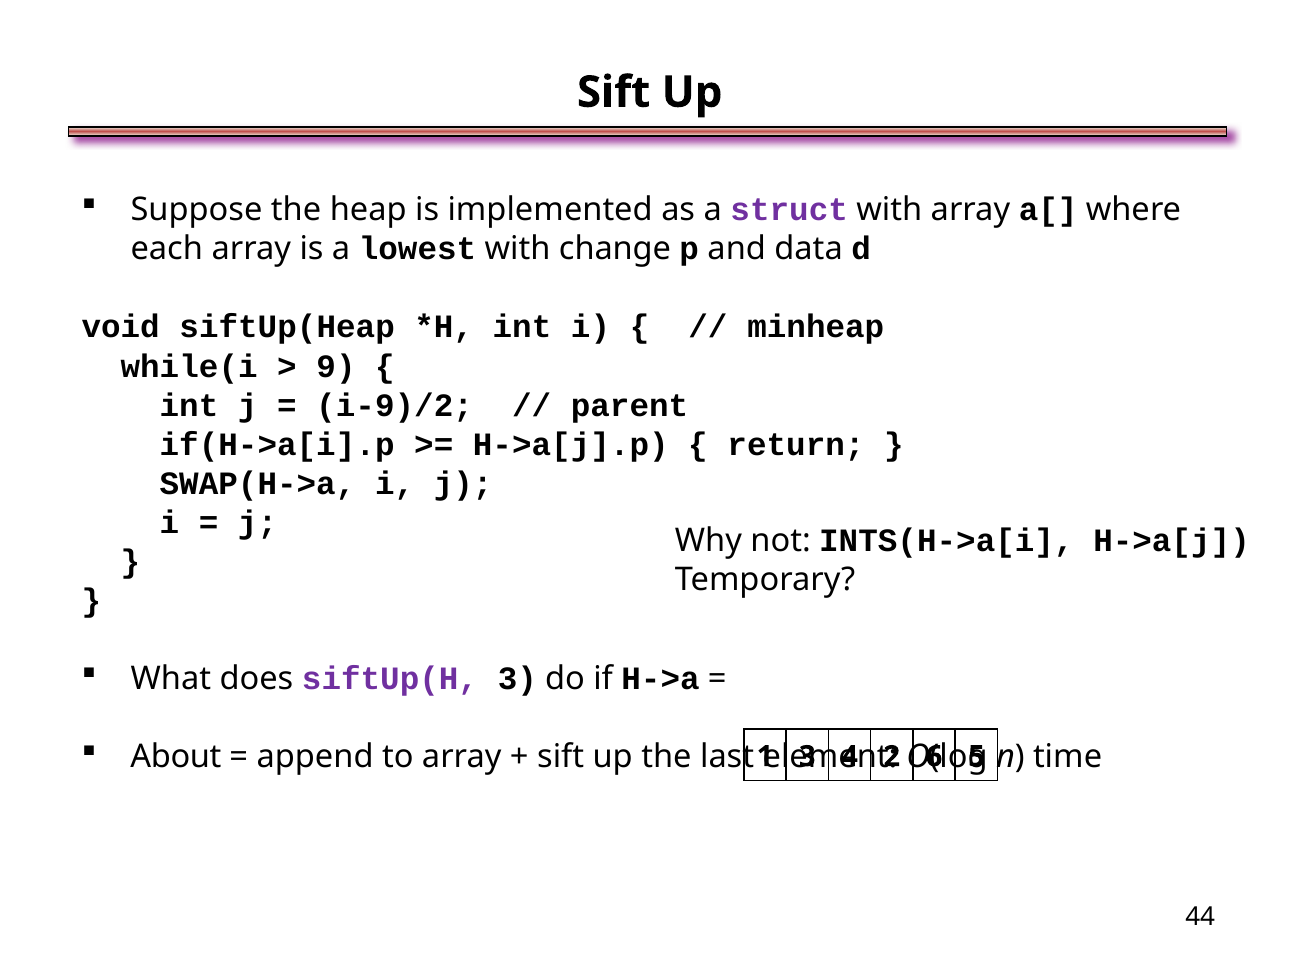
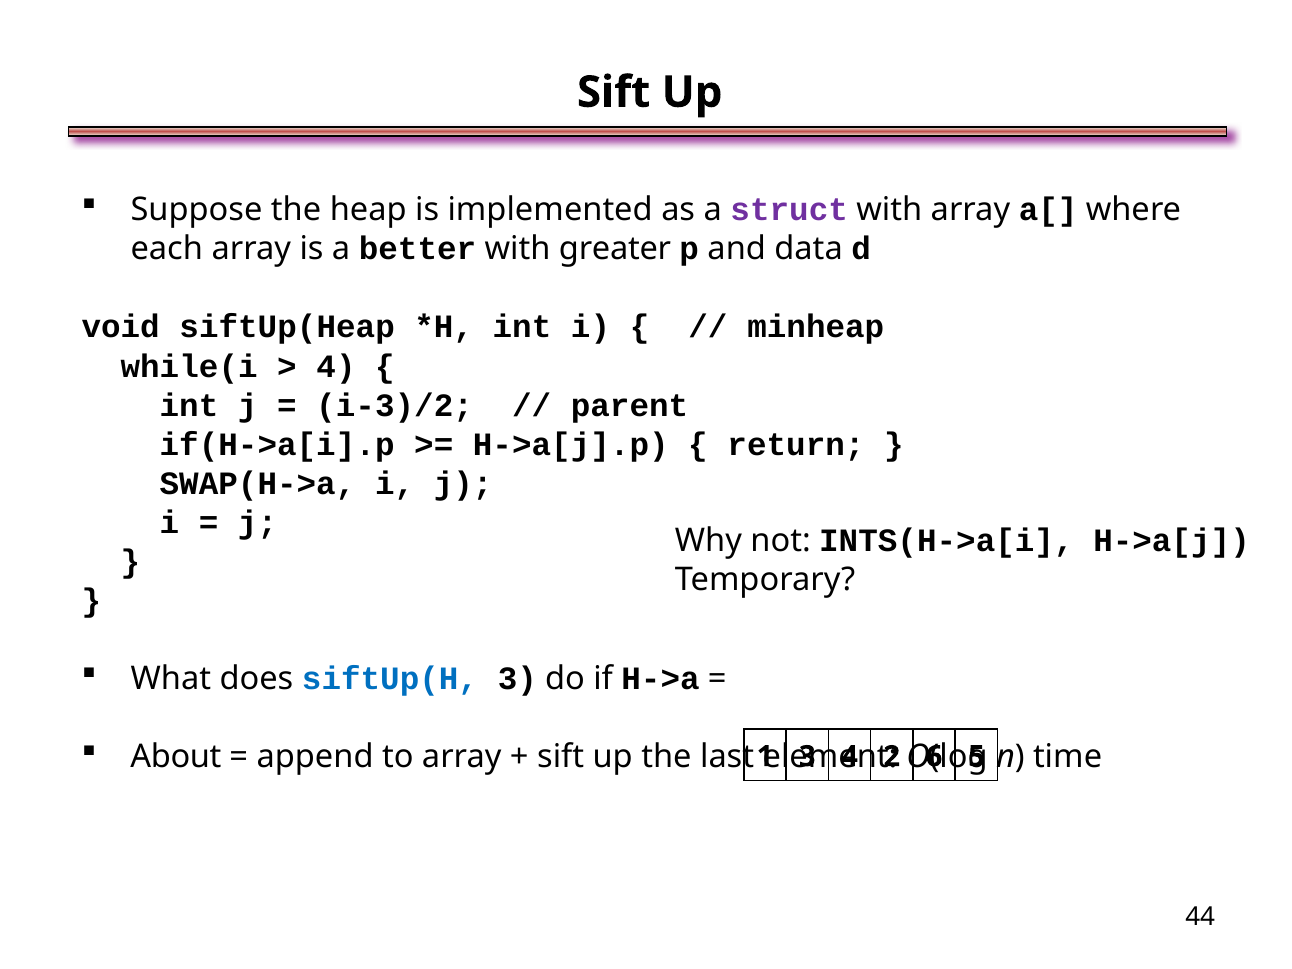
lowest: lowest -> better
change: change -> greater
9 at (336, 366): 9 -> 4
i-9)/2: i-9)/2 -> i-3)/2
siftUp(H colour: purple -> blue
